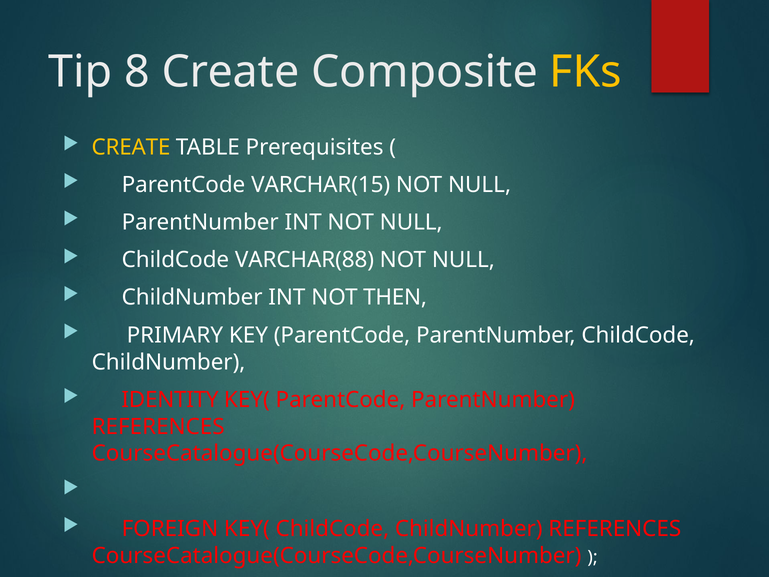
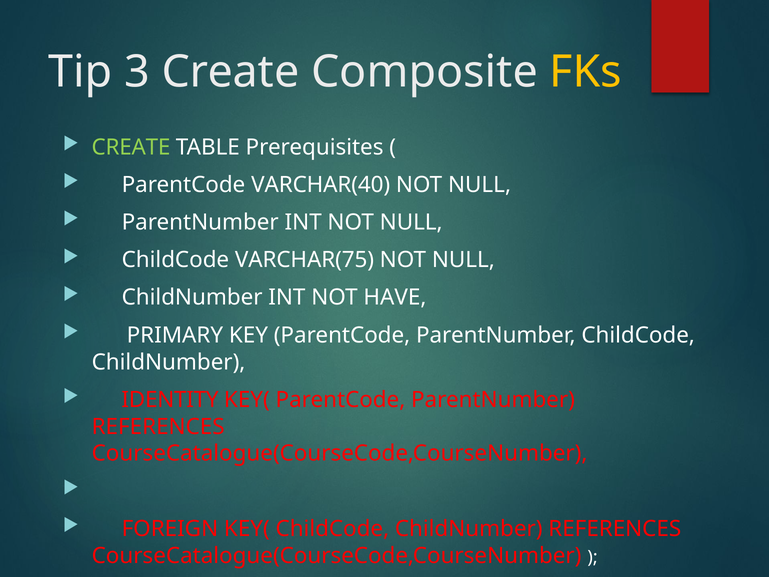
8: 8 -> 3
CREATE at (131, 147) colour: yellow -> light green
VARCHAR(15: VARCHAR(15 -> VARCHAR(40
VARCHAR(88: VARCHAR(88 -> VARCHAR(75
THEN: THEN -> HAVE
